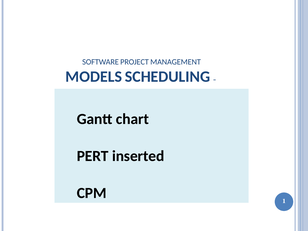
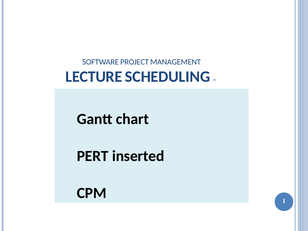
MODELS: MODELS -> LECTURE
